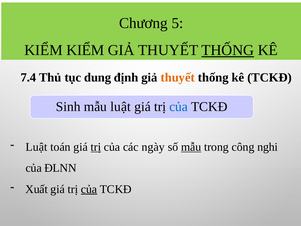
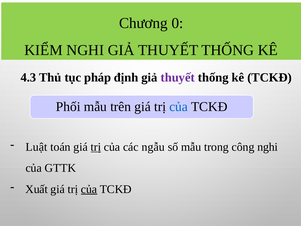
5: 5 -> 0
KIỂM KIỂM: KIỂM -> NGHI
THỐNG at (228, 50) underline: present -> none
7.4: 7.4 -> 4.3
dung: dung -> pháp
thuyết at (178, 77) colour: orange -> purple
Sinh: Sinh -> Phối
mẫu luật: luật -> trên
ngày: ngày -> ngẫu
mẫu at (191, 147) underline: present -> none
ĐLNN: ĐLNN -> GTTK
